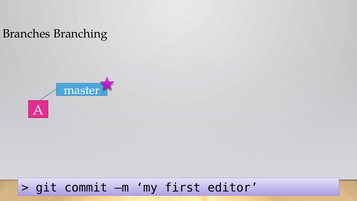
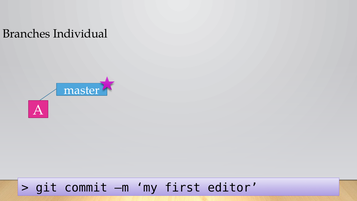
Branching: Branching -> Individual
